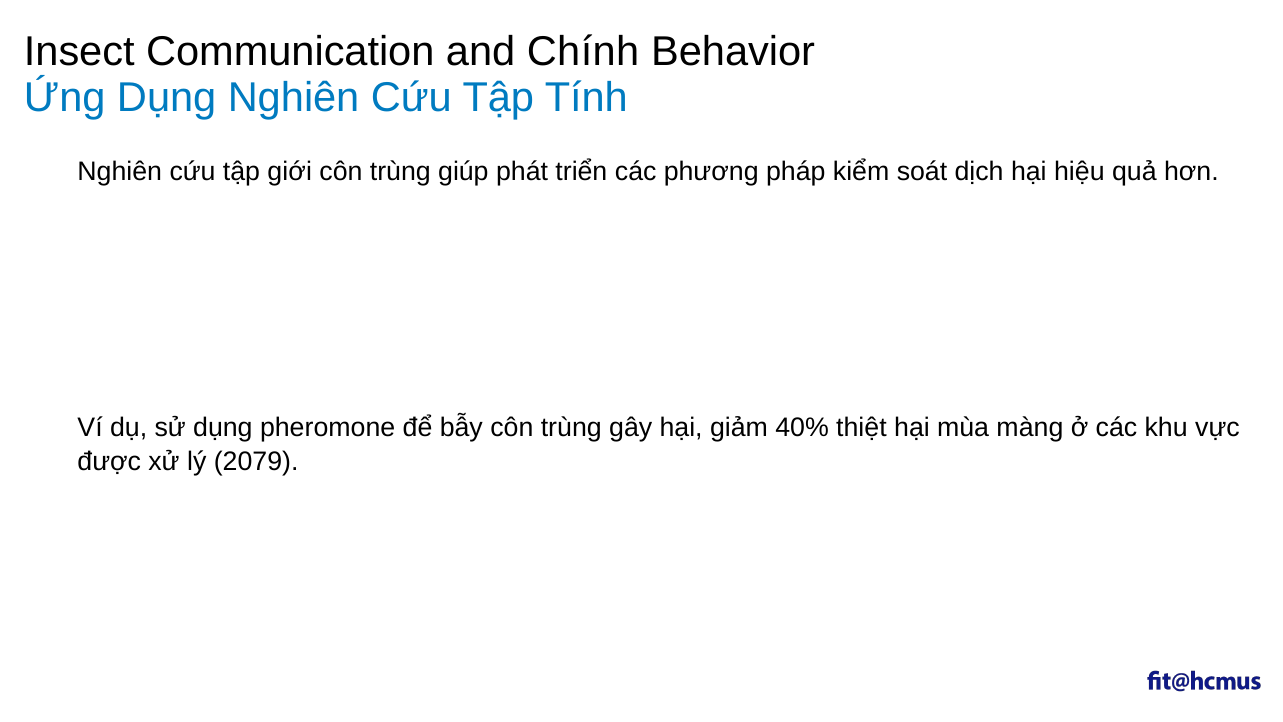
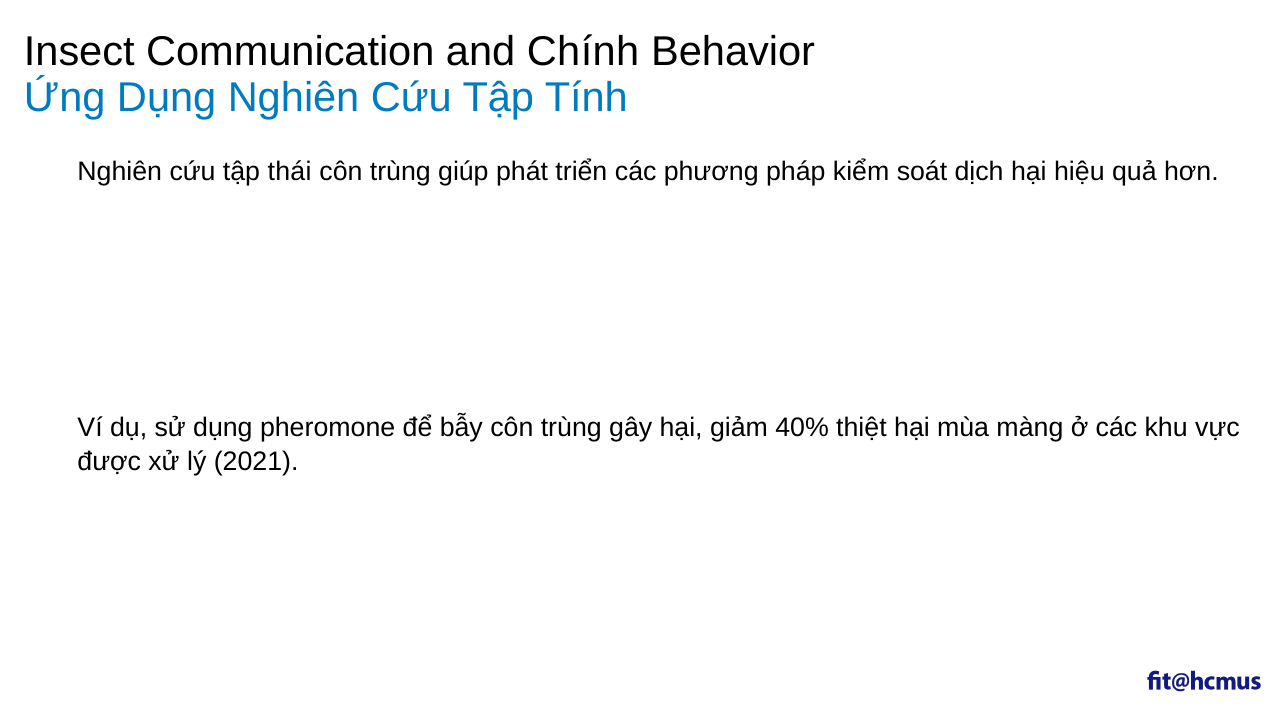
giới: giới -> thái
2079: 2079 -> 2021
